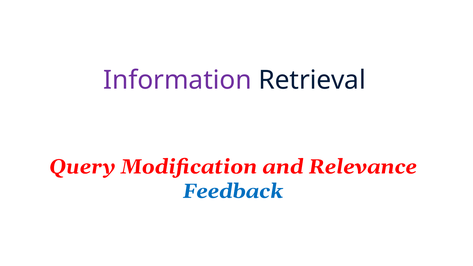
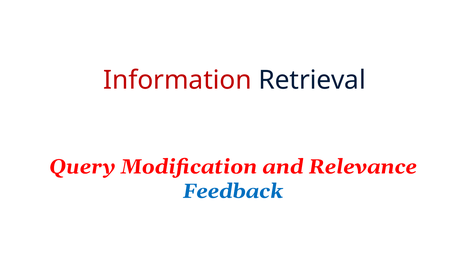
Information colour: purple -> red
